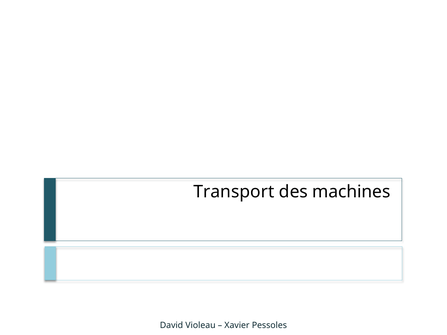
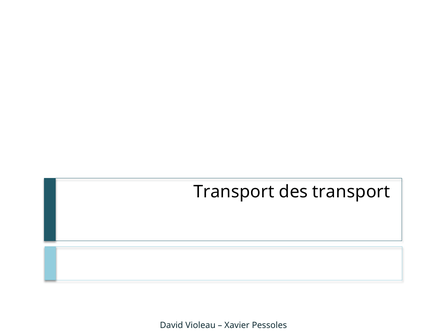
des machines: machines -> transport
